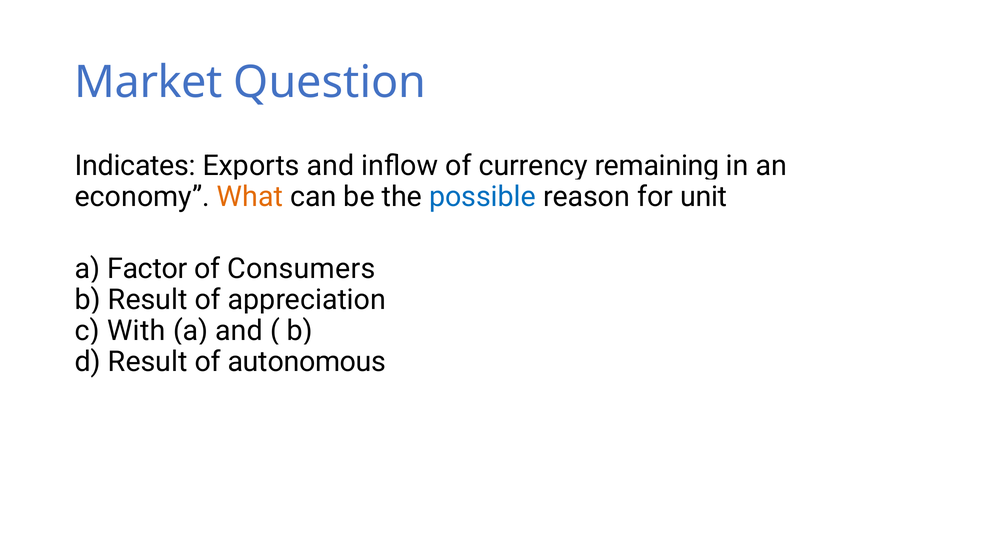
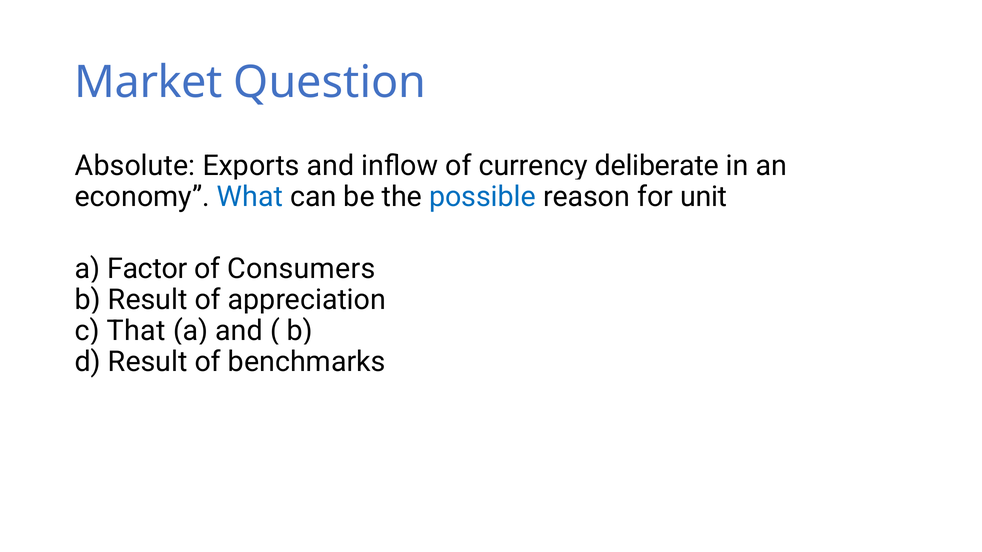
Indicates: Indicates -> Absolute
remaining: remaining -> deliberate
What colour: orange -> blue
With: With -> That
autonomous: autonomous -> benchmarks
